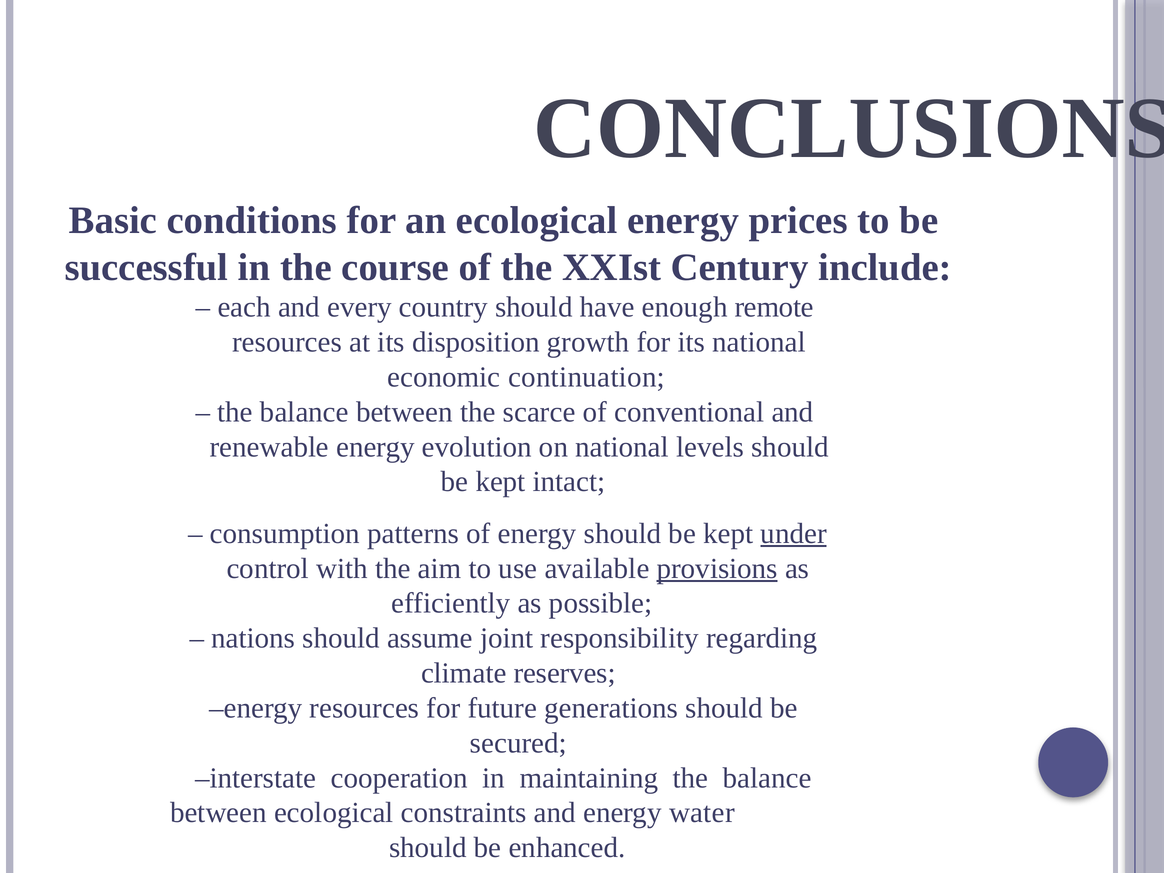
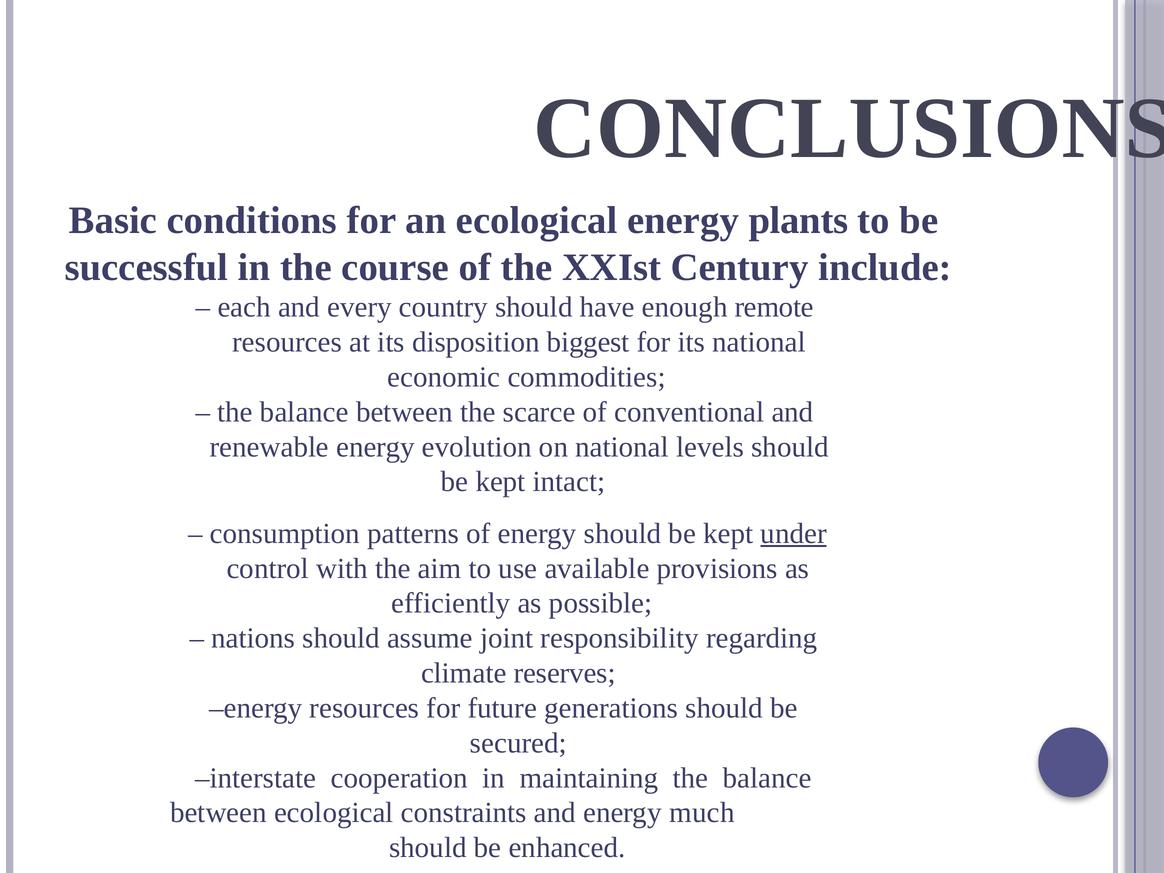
prices: prices -> plants
growth: growth -> biggest
continuation: continuation -> commodities
provisions underline: present -> none
water: water -> much
